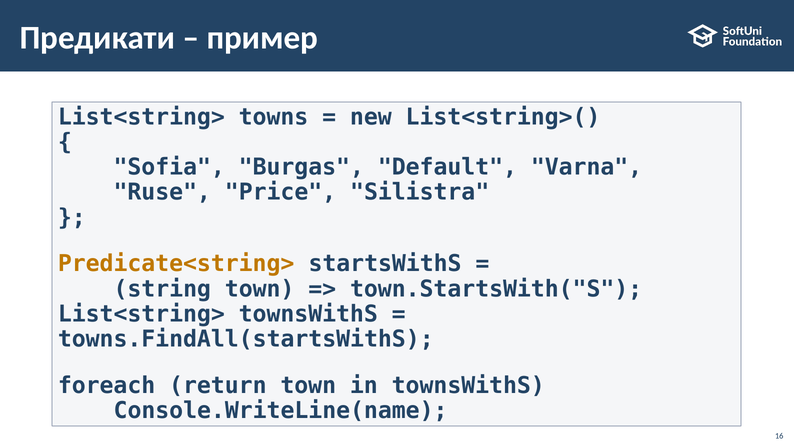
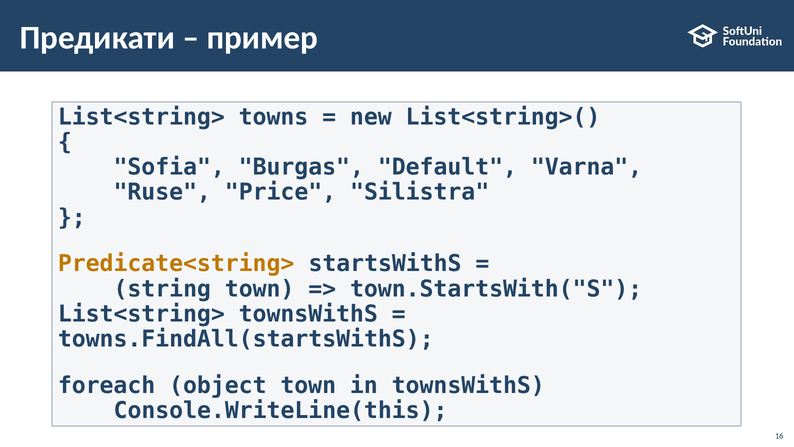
return: return -> object
Console.WriteLine(name: Console.WriteLine(name -> Console.WriteLine(this
